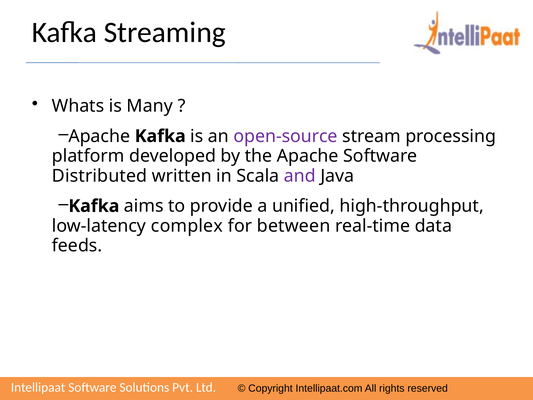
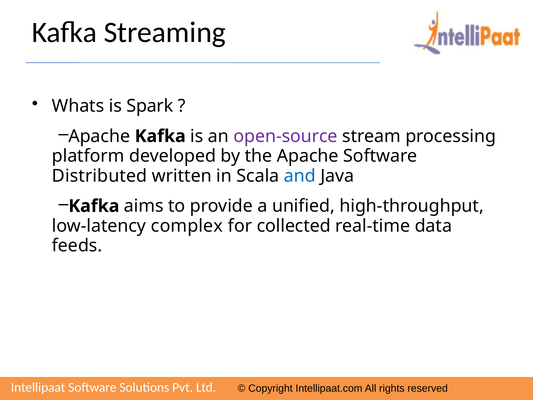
Many: Many -> Spark
and colour: purple -> blue
between: between -> collected
